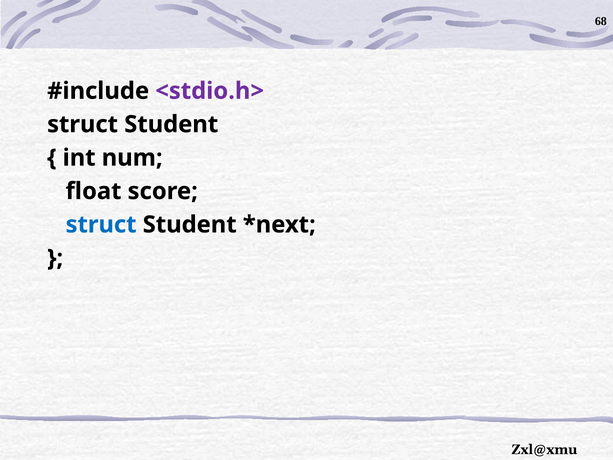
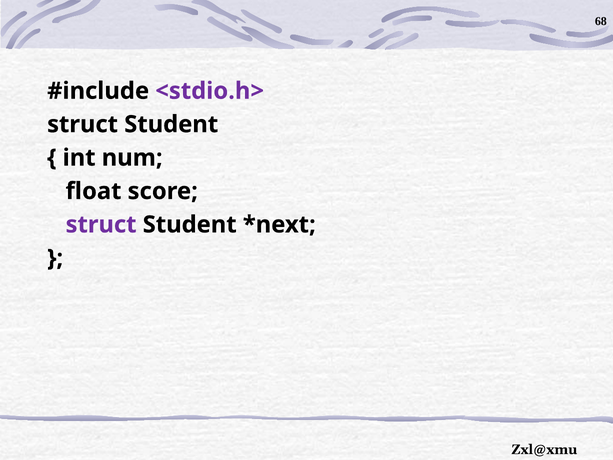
struct at (101, 224) colour: blue -> purple
